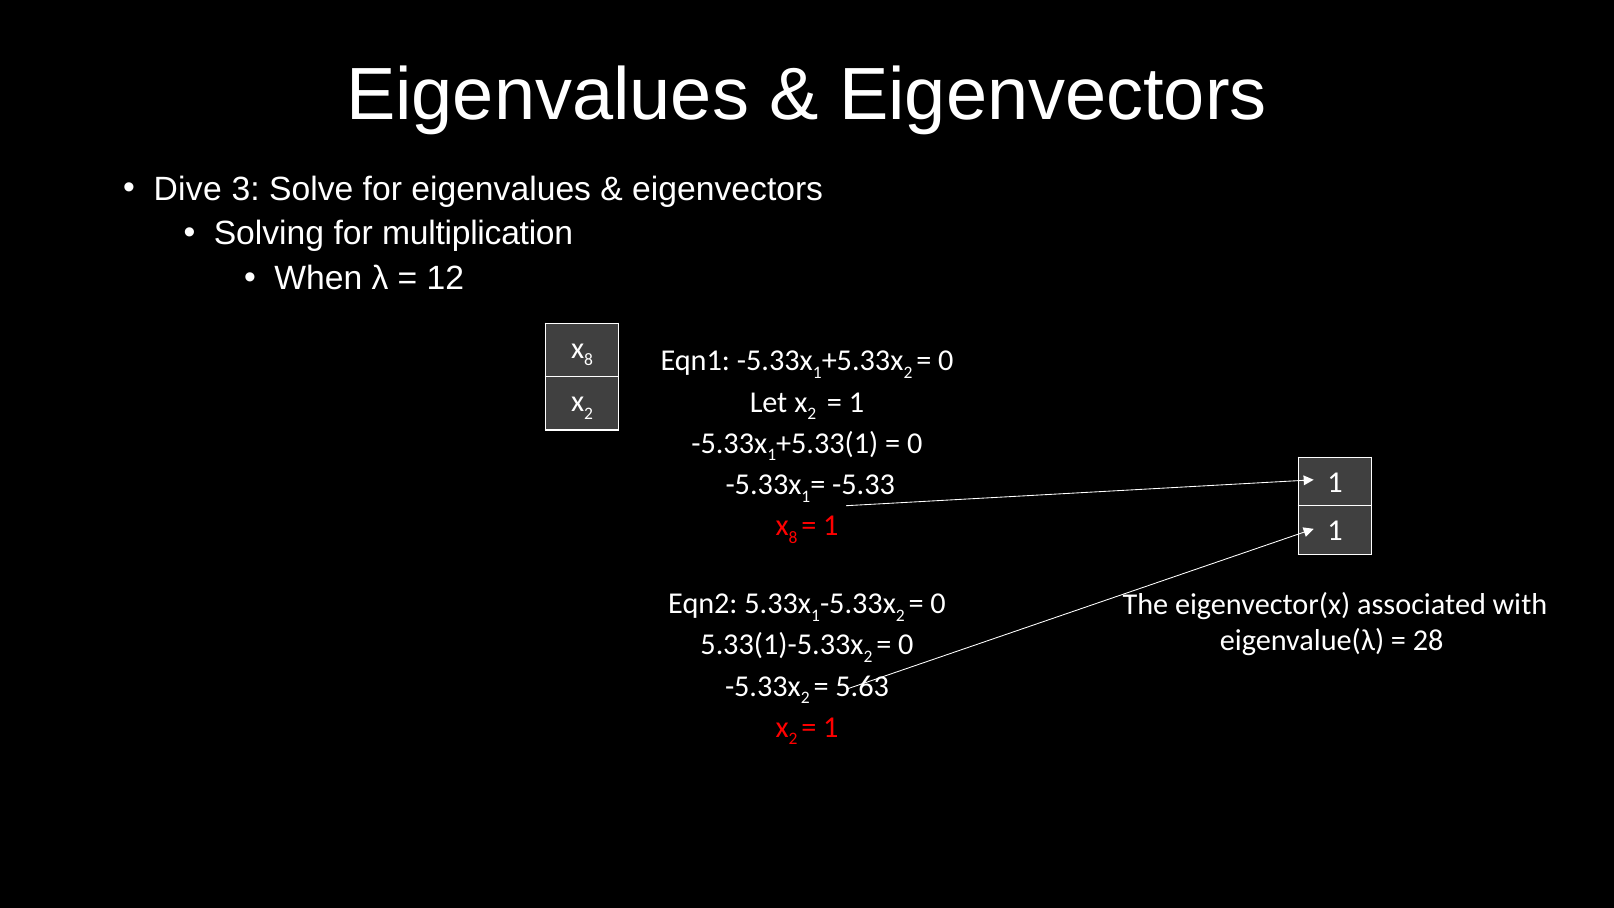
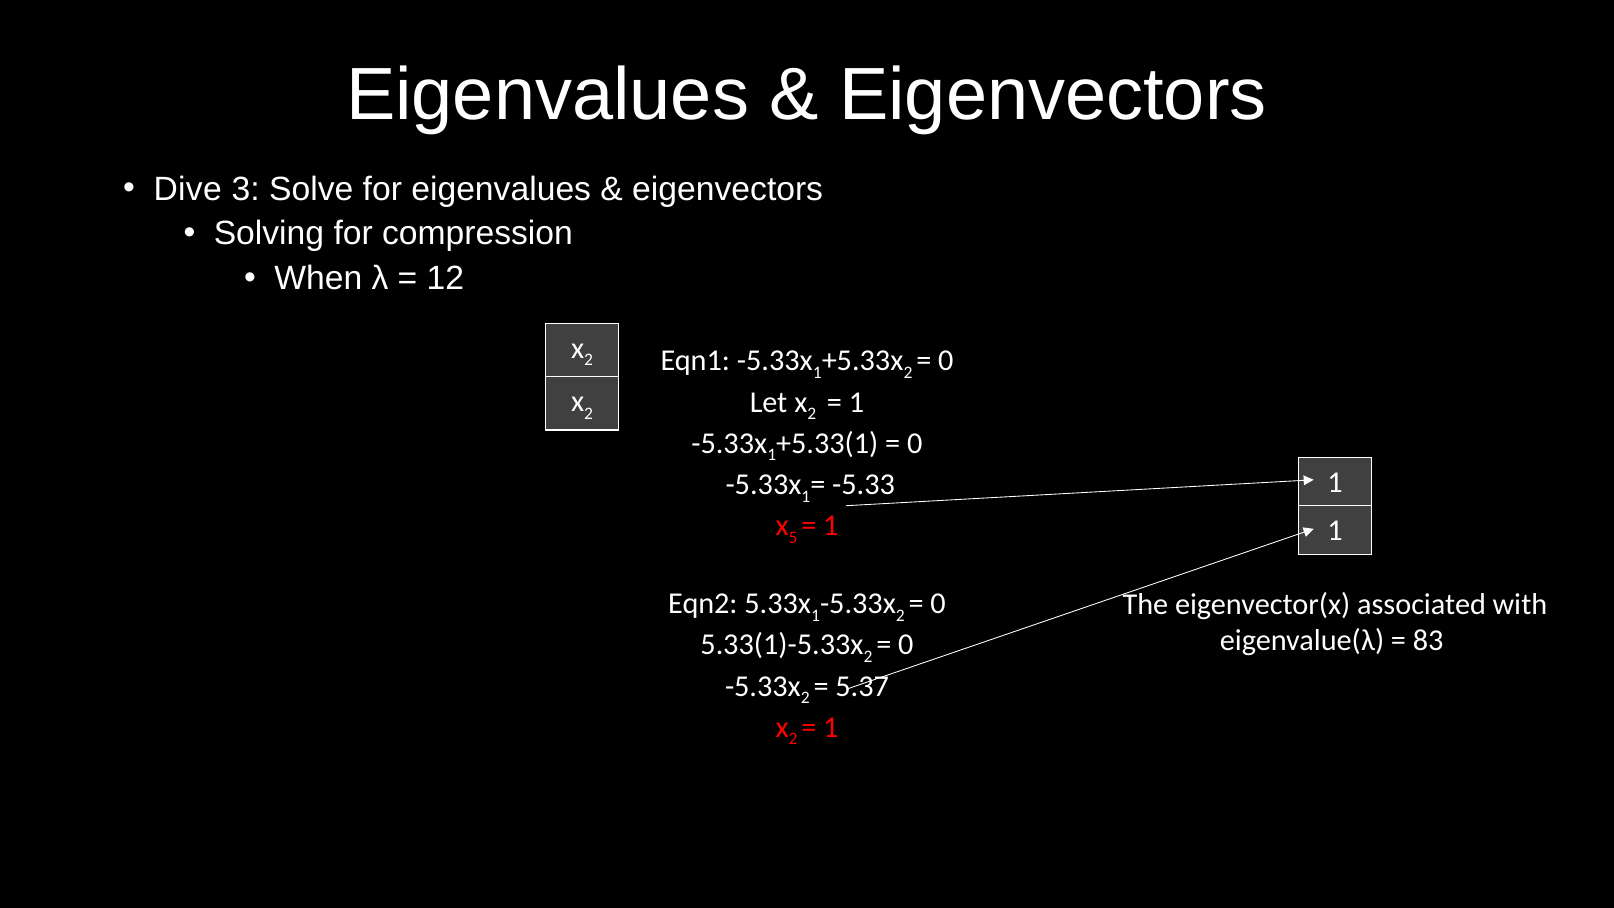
multiplication: multiplication -> compression
8 at (589, 360): 8 -> 2
8 at (793, 538): 8 -> 5
28: 28 -> 83
5.63: 5.63 -> 5.37
